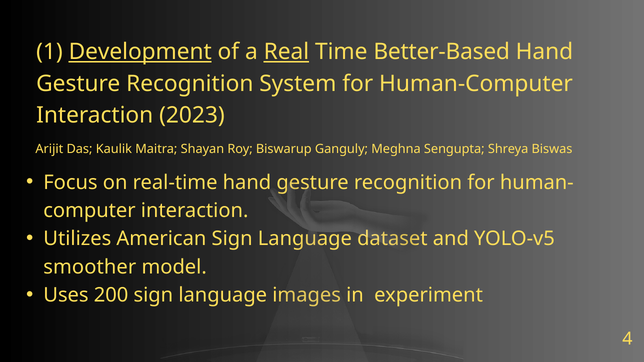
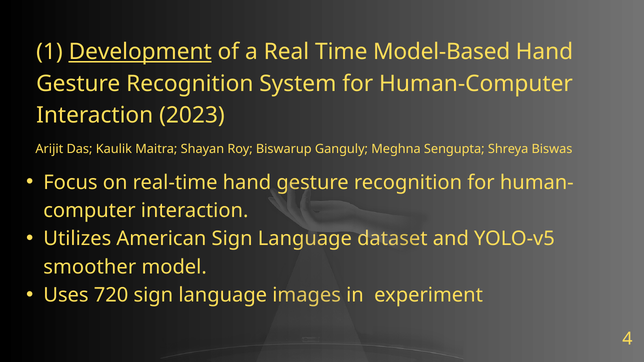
Real underline: present -> none
Better-Based: Better-Based -> Model-Based
200: 200 -> 720
